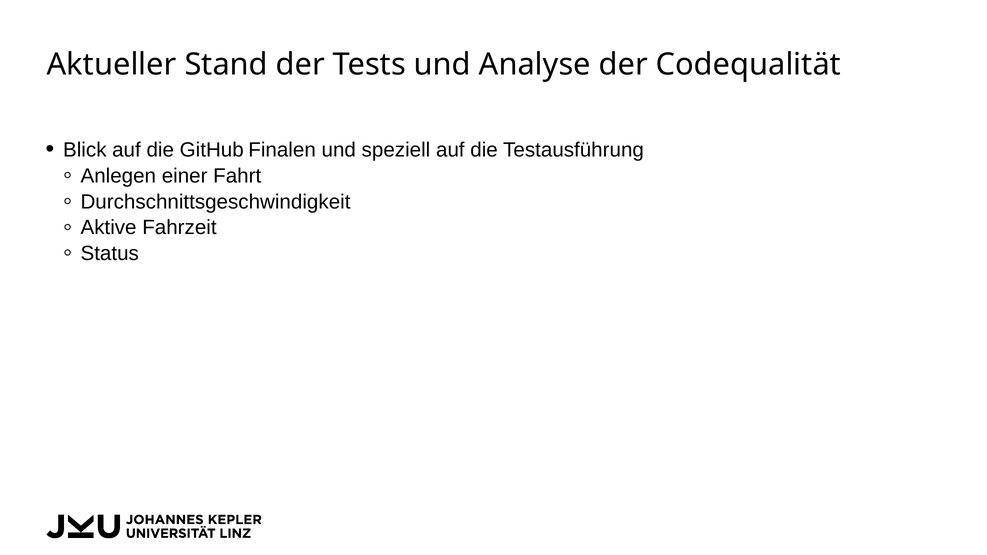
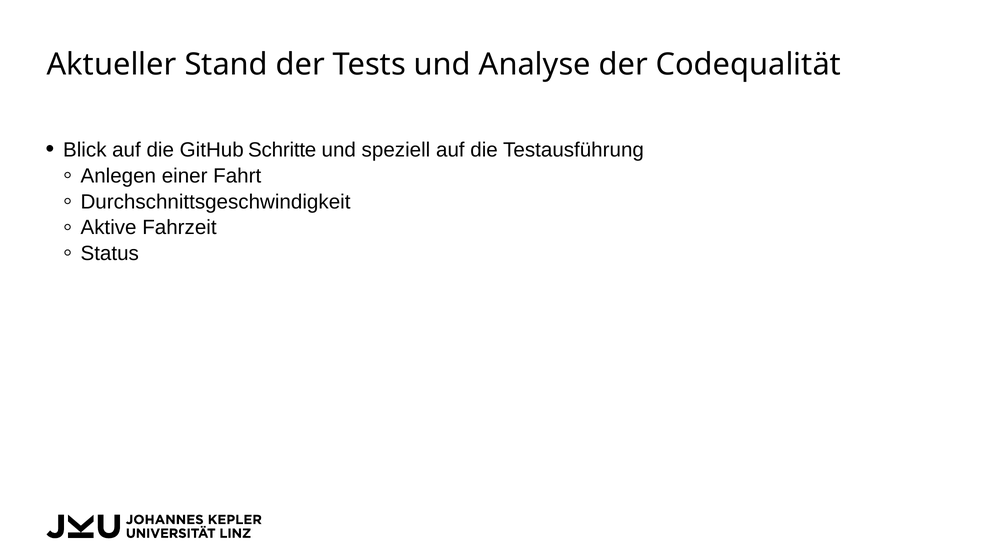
Finalen: Finalen -> Schritte
